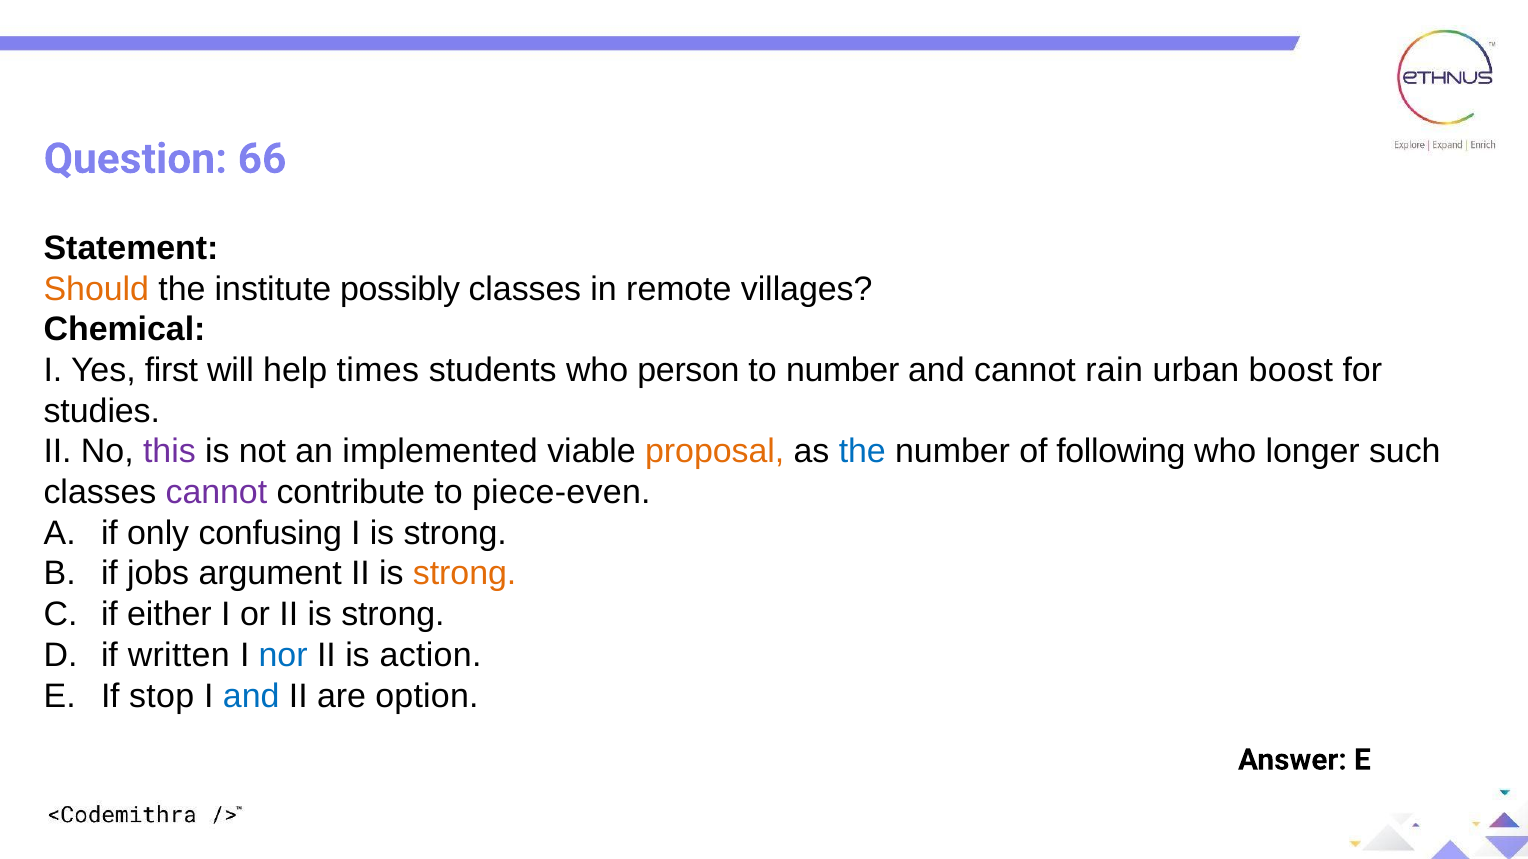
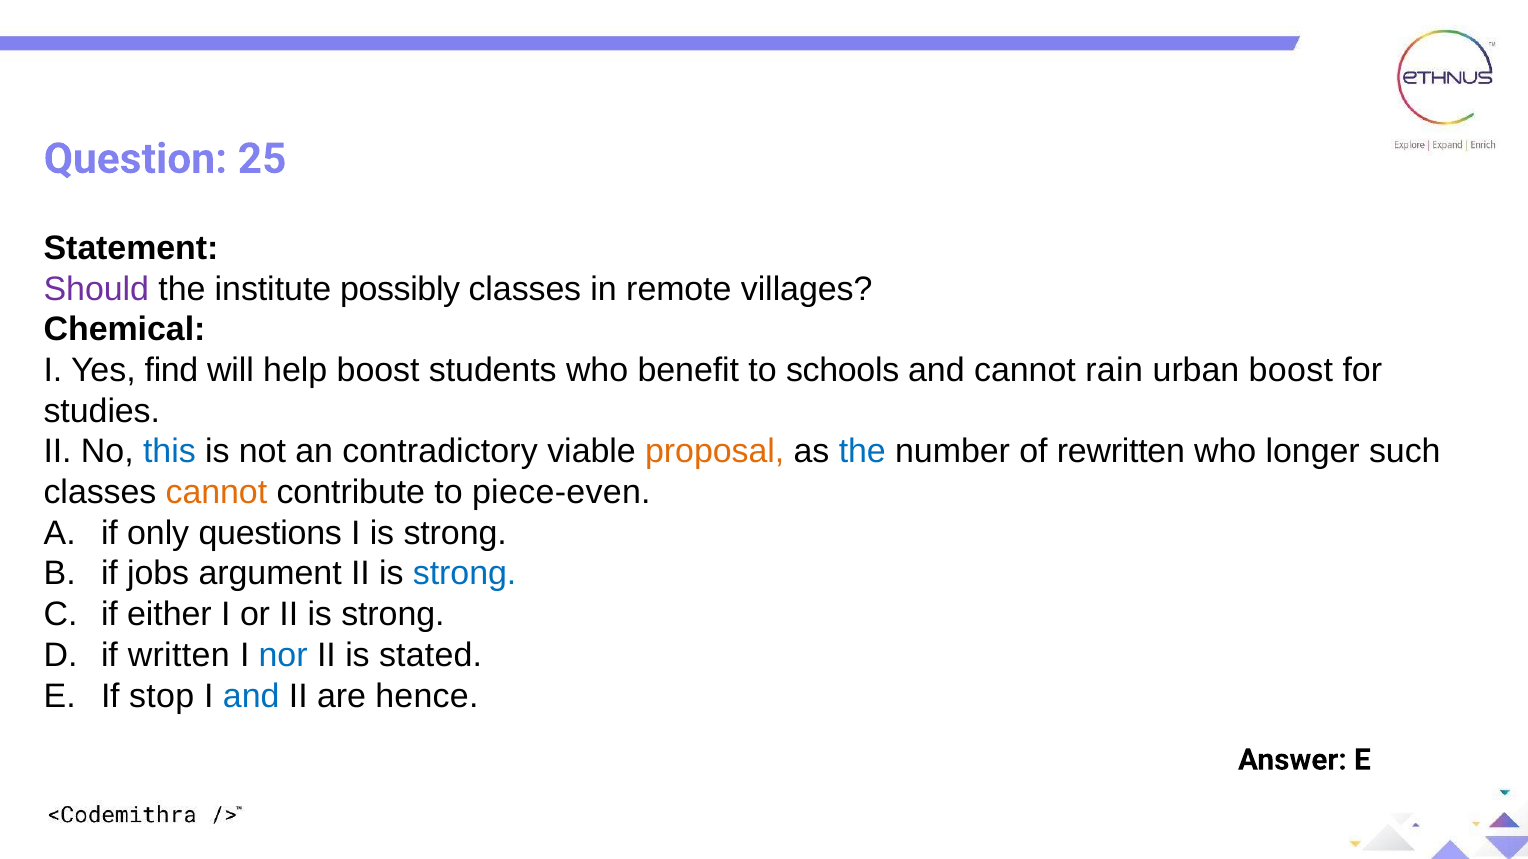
66: 66 -> 25
Should colour: orange -> purple
first: first -> find
help times: times -> boost
person: person -> benefit
to number: number -> schools
this colour: purple -> blue
implemented: implemented -> contradictory
following: following -> rewritten
cannot at (216, 493) colour: purple -> orange
confusing: confusing -> questions
strong at (465, 574) colour: orange -> blue
action: action -> stated
option: option -> hence
